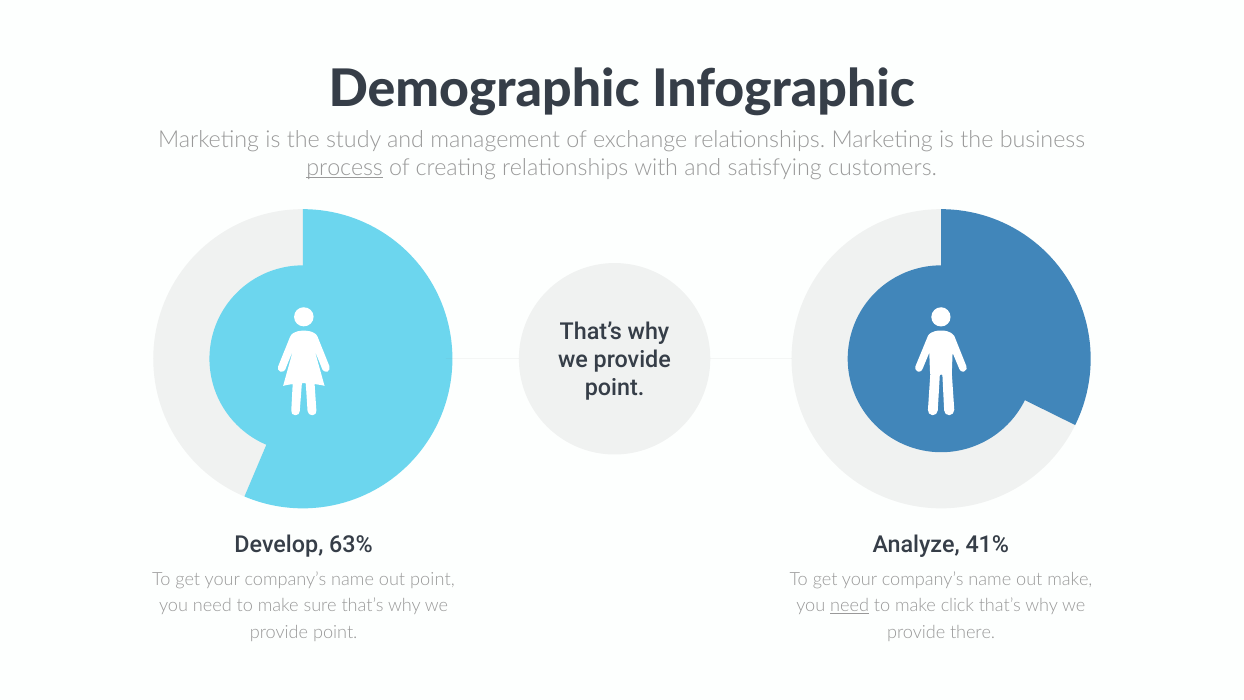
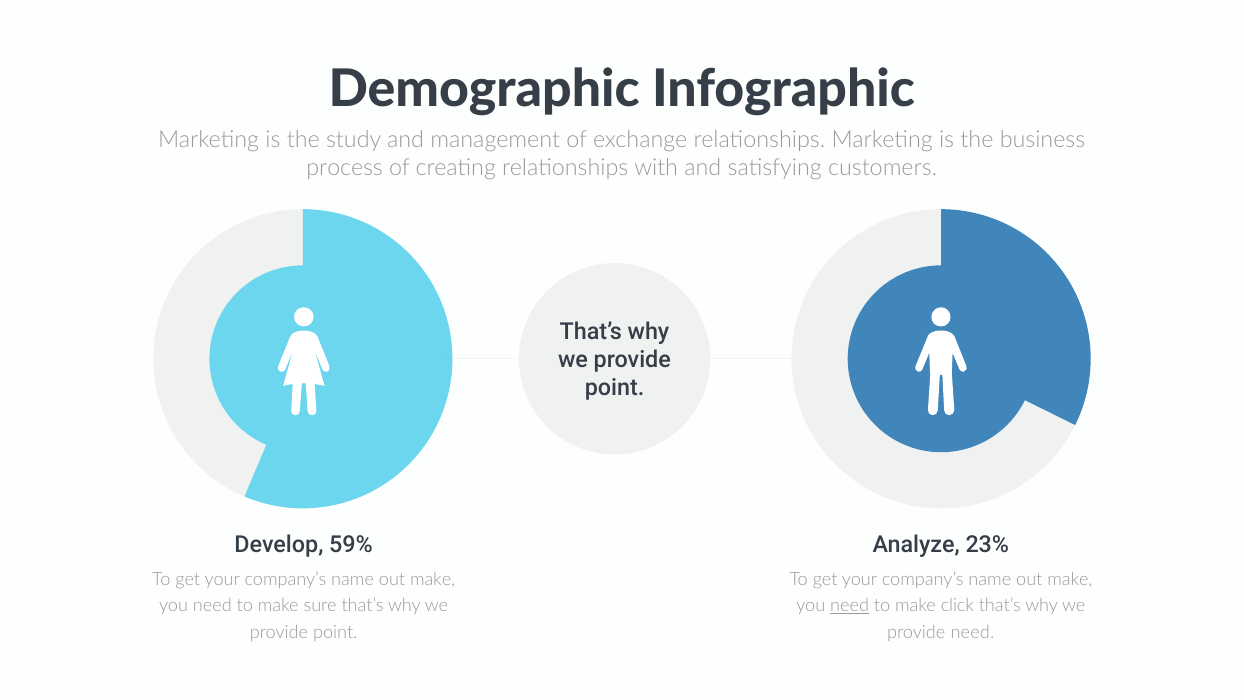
process underline: present -> none
63%: 63% -> 59%
41%: 41% -> 23%
point at (432, 579): point -> make
provide there: there -> need
